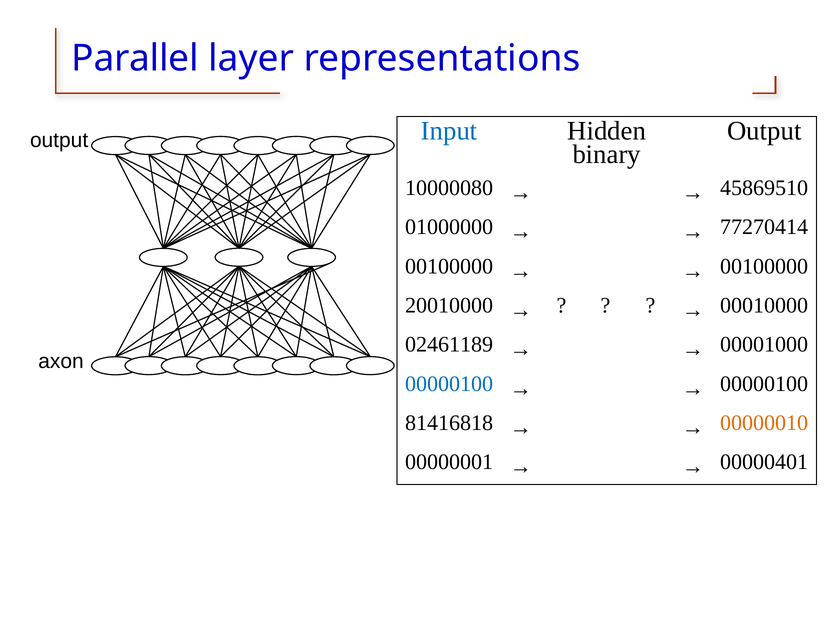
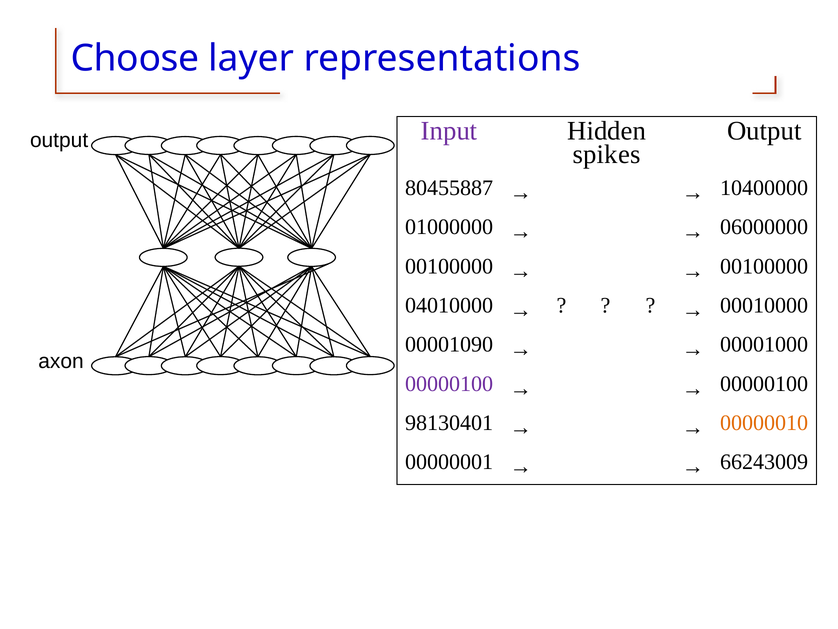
Parallel: Parallel -> Choose
Input colour: blue -> purple
binary: binary -> spikes
10000080: 10000080 -> 80455887
45869510: 45869510 -> 10400000
77270414: 77270414 -> 06000000
20010000: 20010000 -> 04010000
02461189: 02461189 -> 00001090
00000100 at (449, 383) colour: blue -> purple
81416818: 81416818 -> 98130401
00000401: 00000401 -> 66243009
